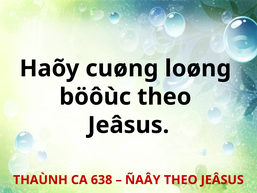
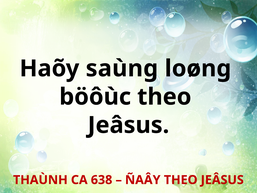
cuøng: cuøng -> saùng
